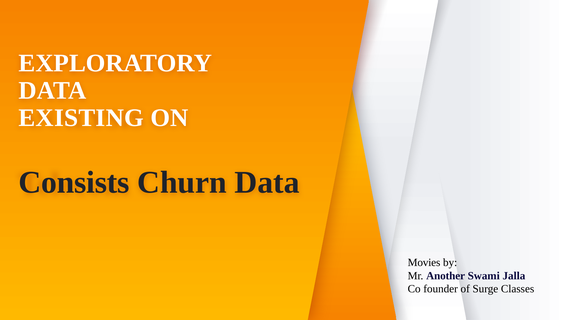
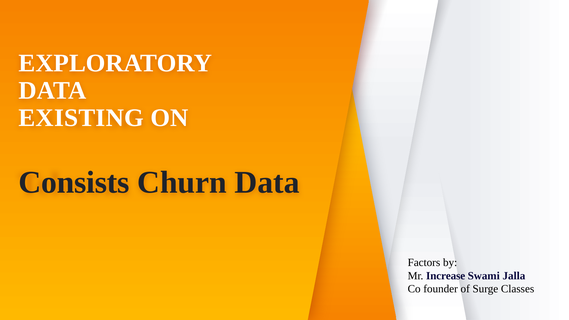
Movies: Movies -> Factors
Another: Another -> Increase
